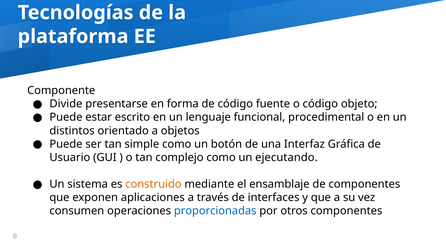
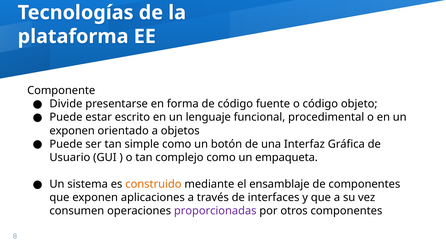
distintos at (72, 131): distintos -> exponen
ejecutando: ejecutando -> empaqueta
proporcionadas colour: blue -> purple
